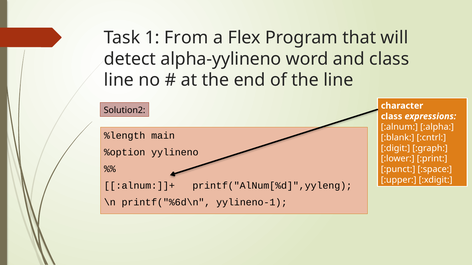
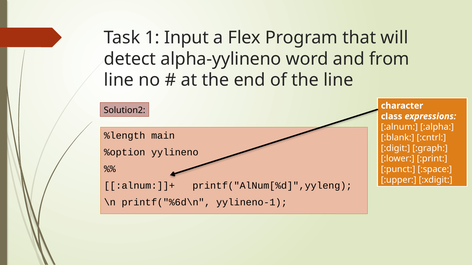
From: From -> Input
and class: class -> from
